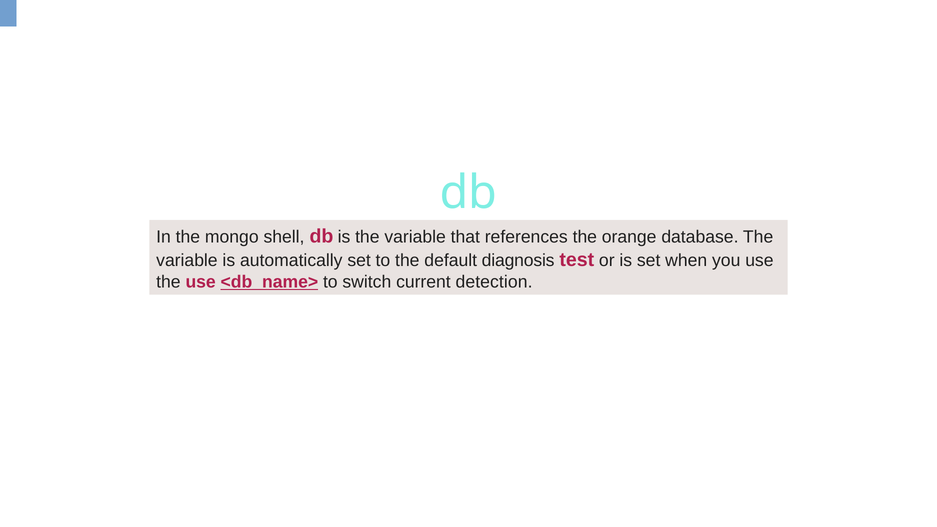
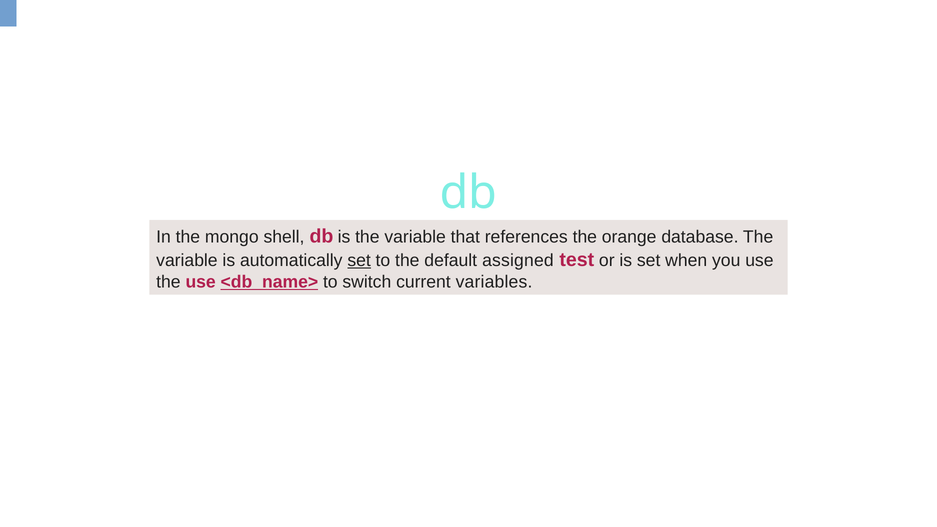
set at (359, 261) underline: none -> present
diagnosis: diagnosis -> assigned
detection: detection -> variables
